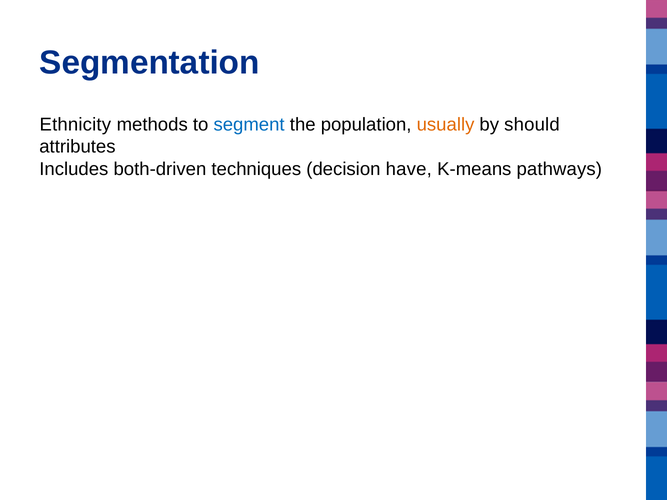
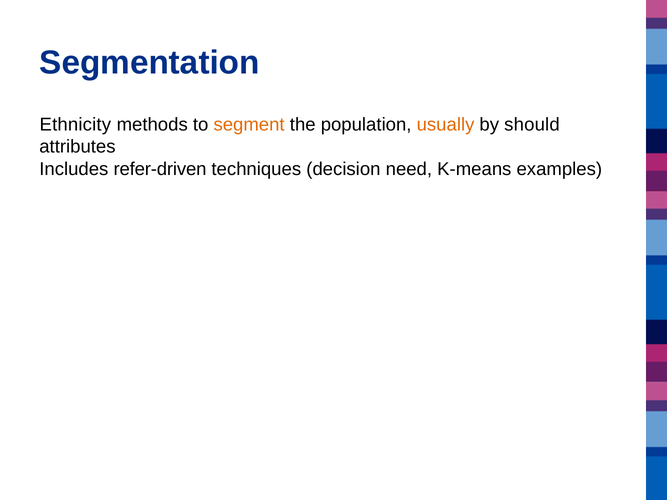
segment colour: blue -> orange
both-driven: both-driven -> refer-driven
have: have -> need
pathways: pathways -> examples
